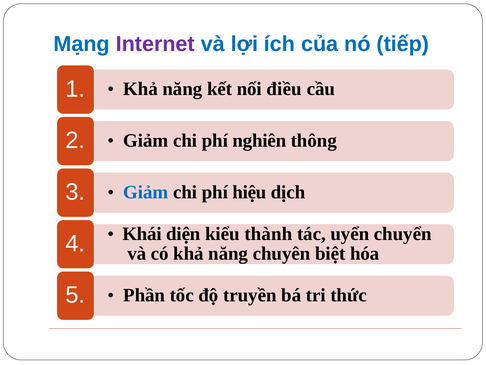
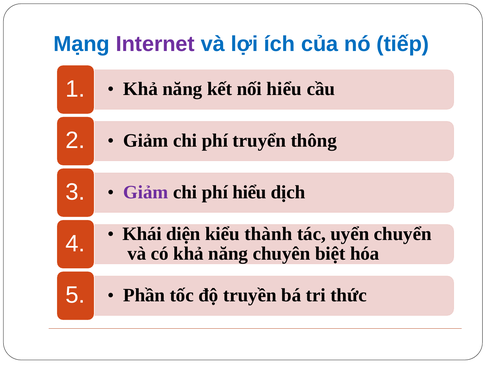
nối điều: điều -> hiểu
nghiên: nghiên -> truyển
Giảm at (146, 192) colour: blue -> purple
phí hiệu: hiệu -> hiểu
